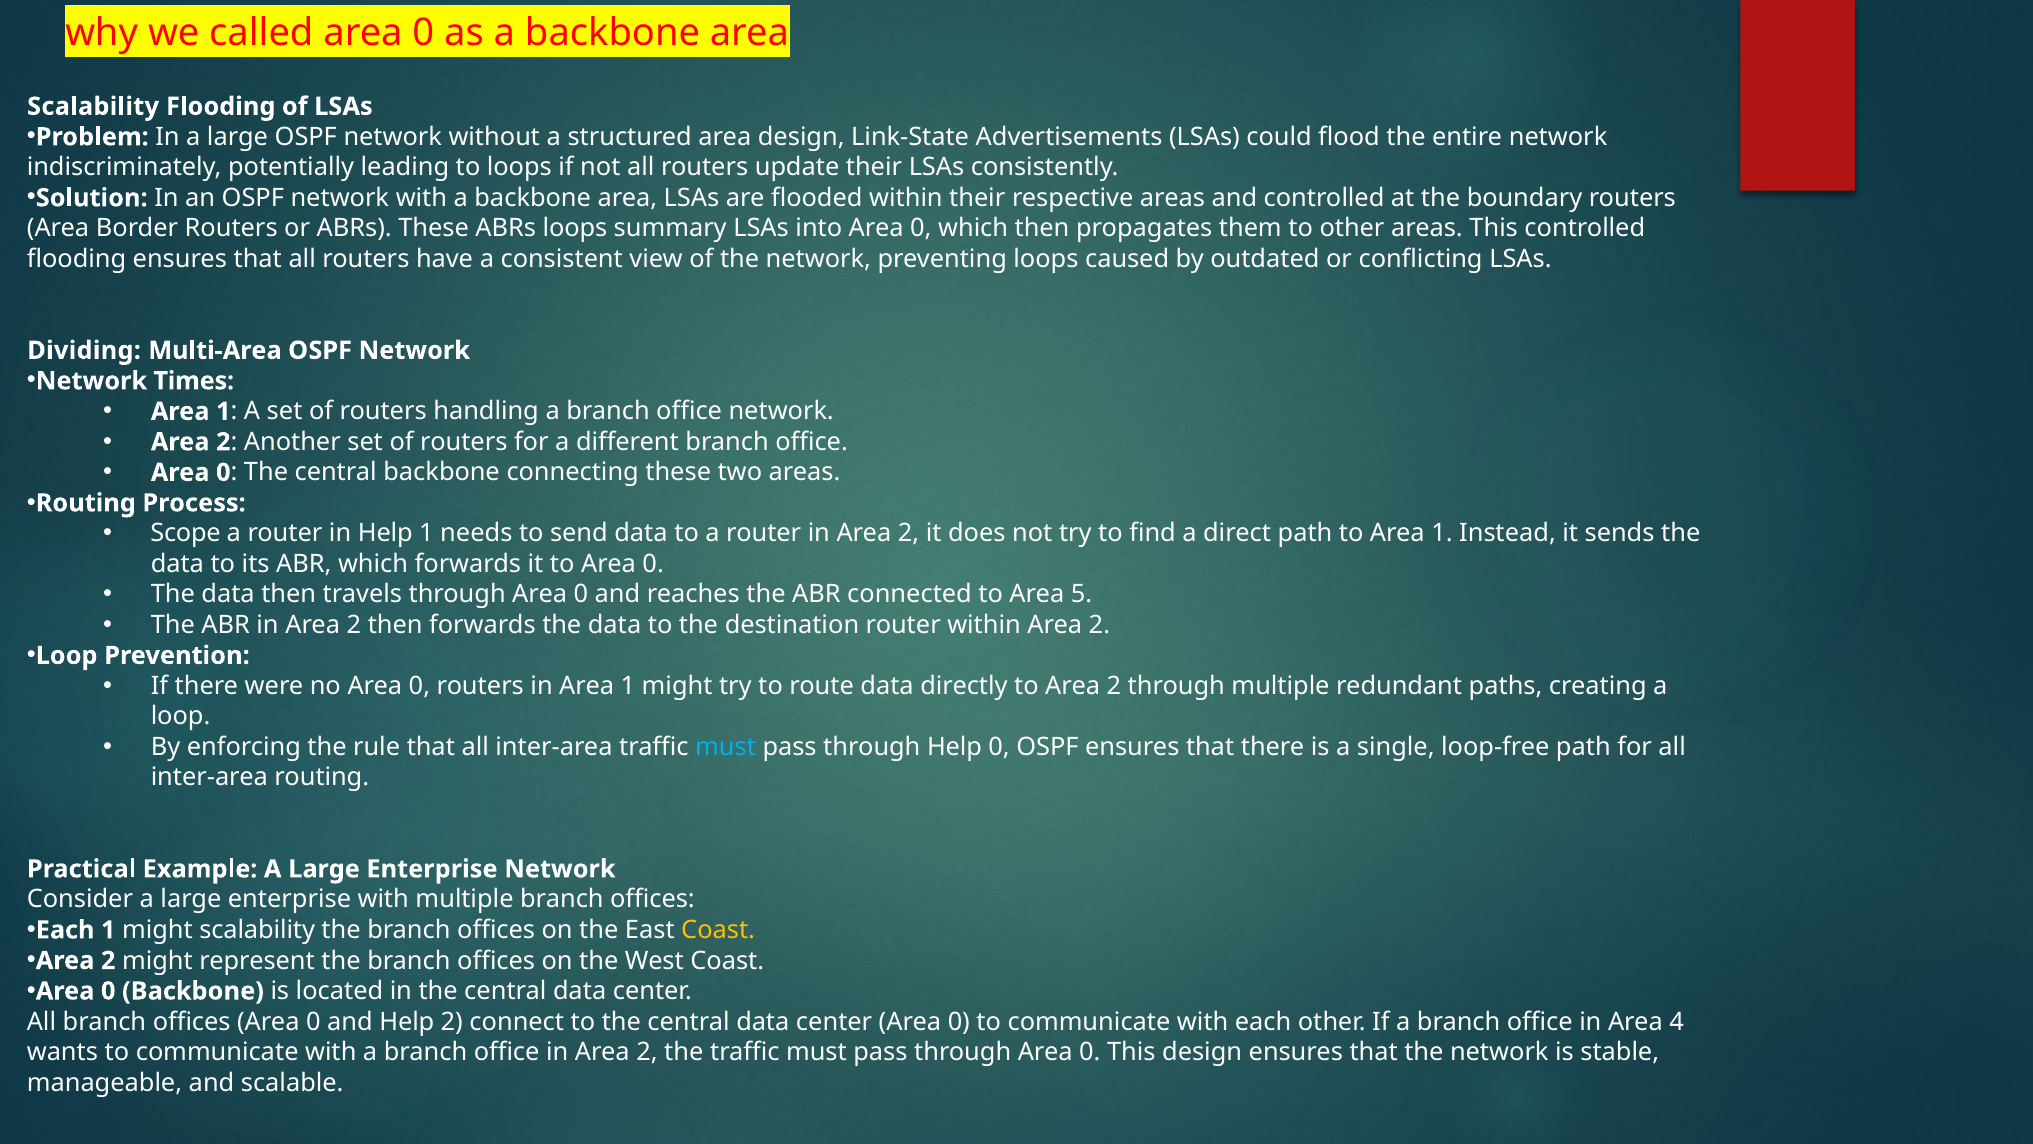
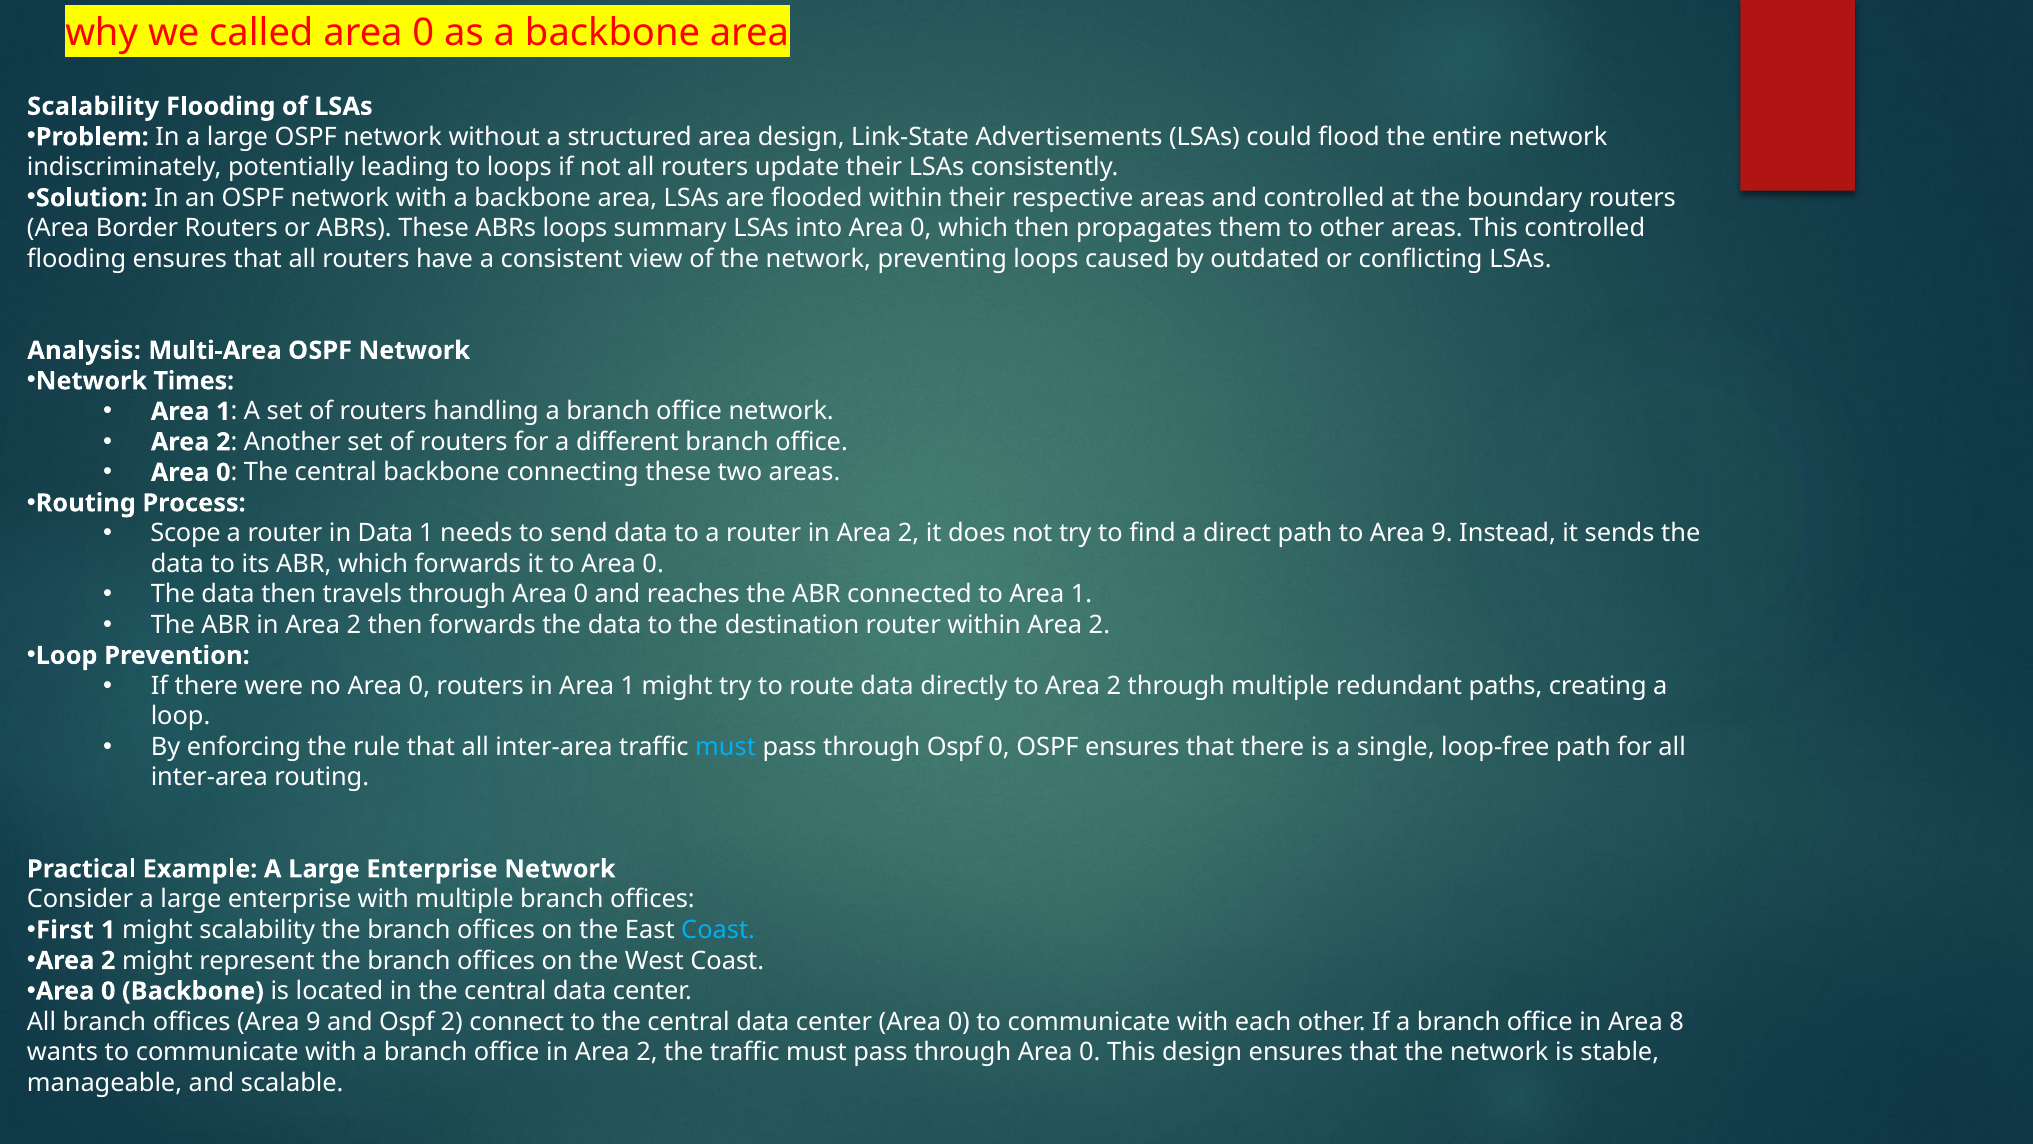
Dividing: Dividing -> Analysis
in Help: Help -> Data
to Area 1: 1 -> 9
to Area 5: 5 -> 1
through Help: Help -> Ospf
Each at (65, 930): Each -> First
Coast at (718, 930) colour: yellow -> light blue
offices Area 0: 0 -> 9
and Help: Help -> Ospf
4: 4 -> 8
